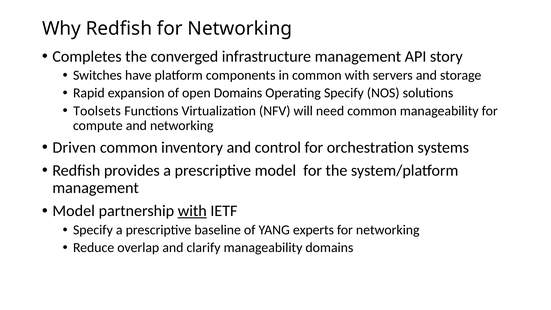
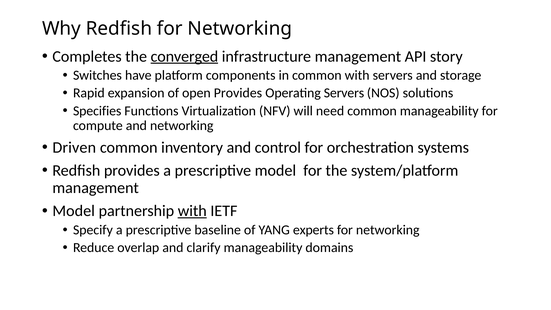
converged underline: none -> present
open Domains: Domains -> Provides
Operating Specify: Specify -> Servers
Toolsets: Toolsets -> Specifies
